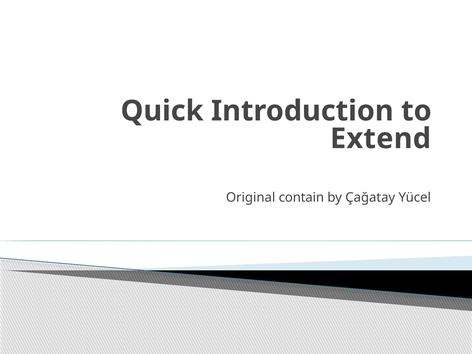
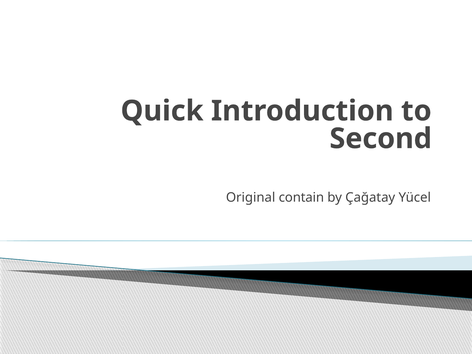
Extend: Extend -> Second
